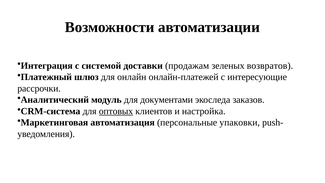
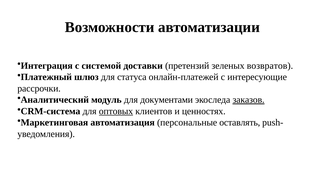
продажам: продажам -> претензий
онлайн: онлайн -> статуса
заказов underline: none -> present
настройка: настройка -> ценностях
упаковки: упаковки -> оставлять
